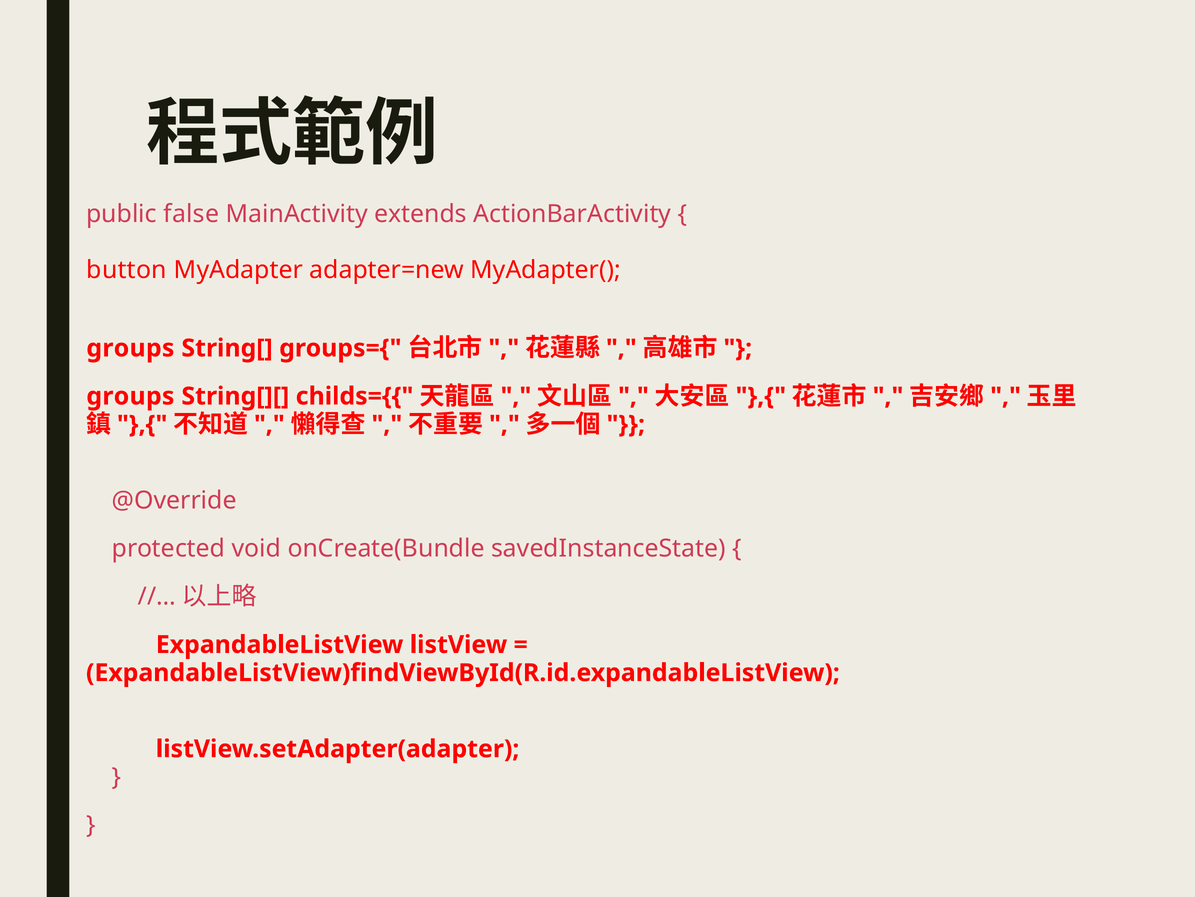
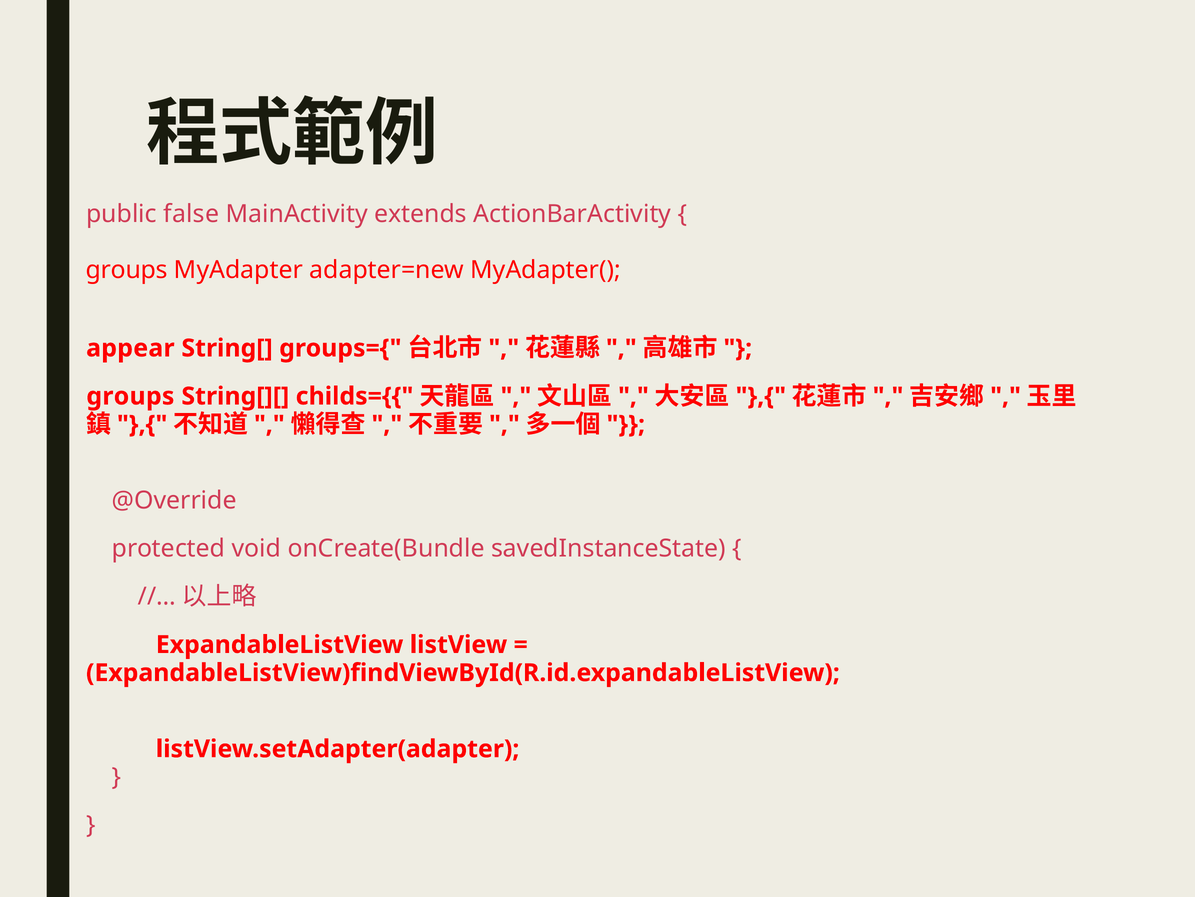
button at (127, 270): button -> groups
groups at (130, 348): groups -> appear
